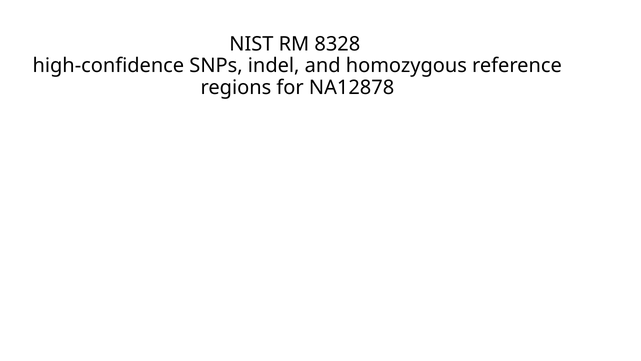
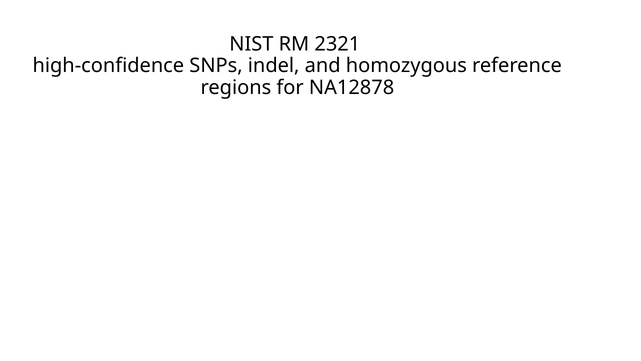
8328: 8328 -> 2321
